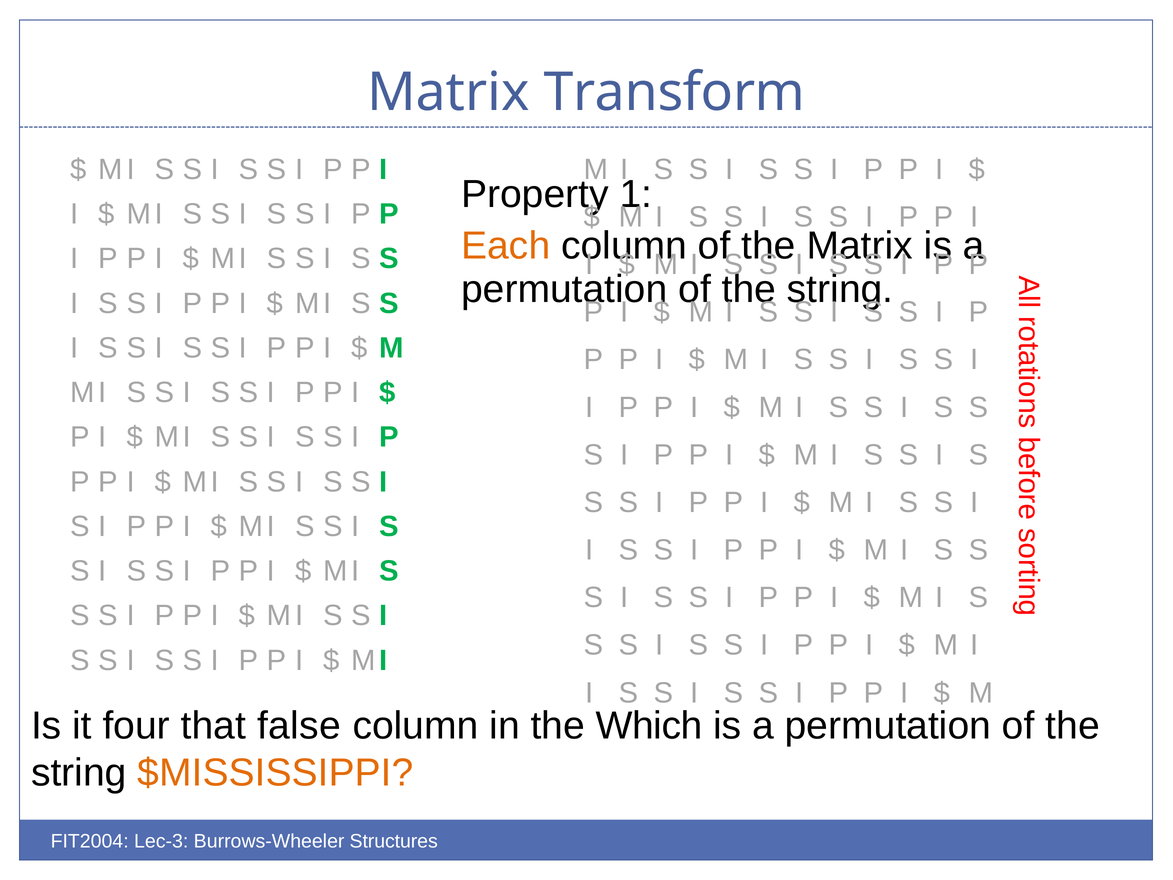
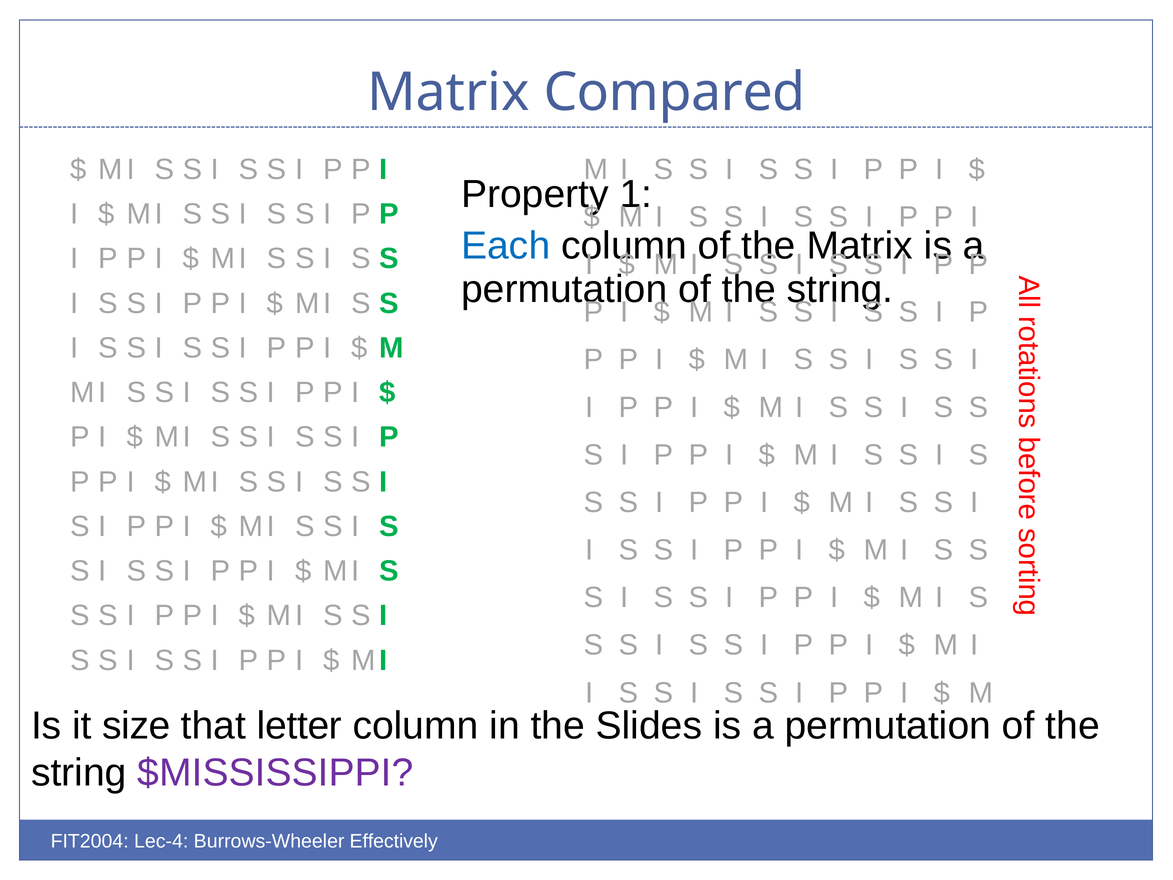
Transform: Transform -> Compared
Each colour: orange -> blue
four: four -> size
false: false -> letter
Which: Which -> Slides
$MISSISSIPPI colour: orange -> purple
Lec-3: Lec-3 -> Lec-4
Structures: Structures -> Effectively
